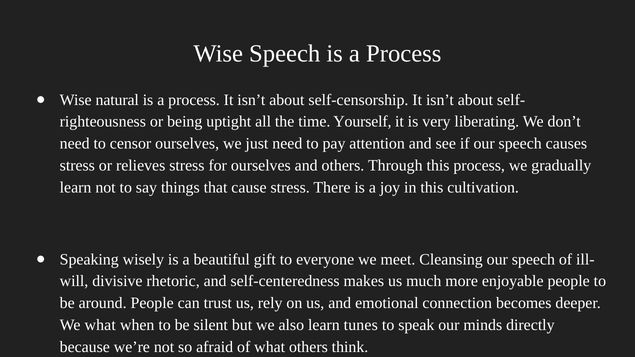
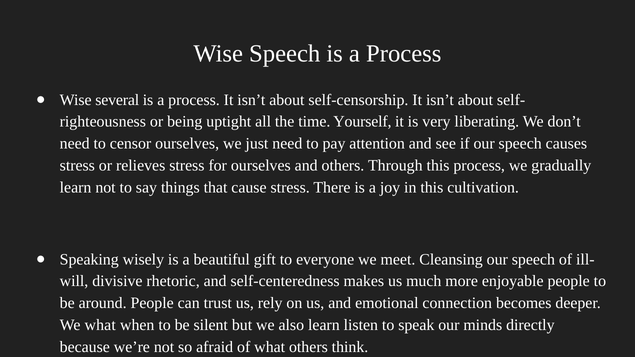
natural: natural -> several
tunes: tunes -> listen
